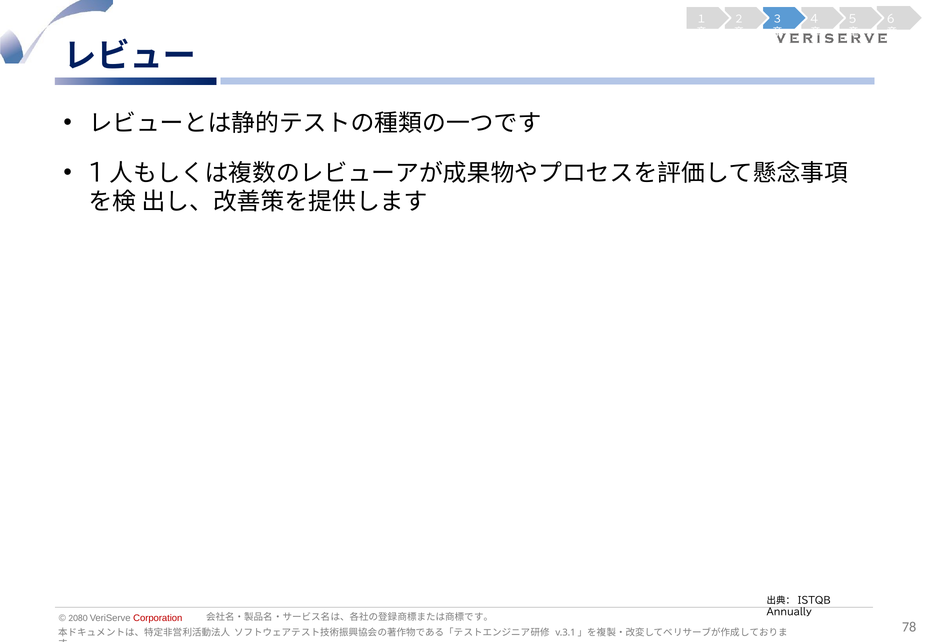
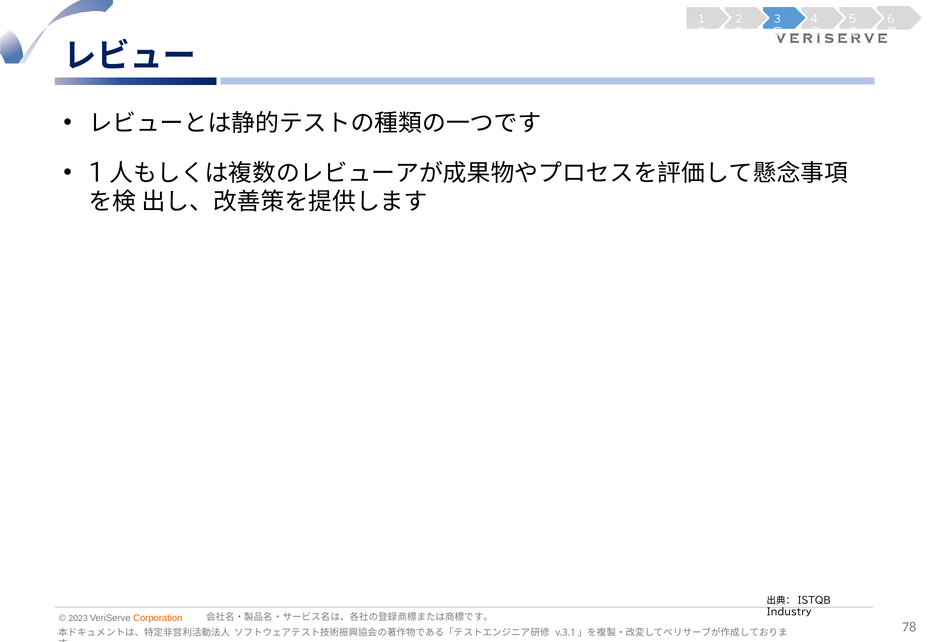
Annually: Annually -> Industry
2080: 2080 -> 2023
Corporation colour: red -> orange
